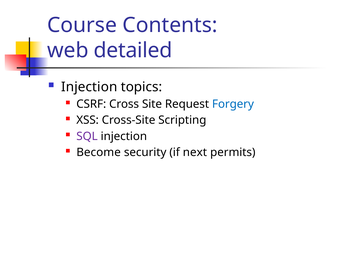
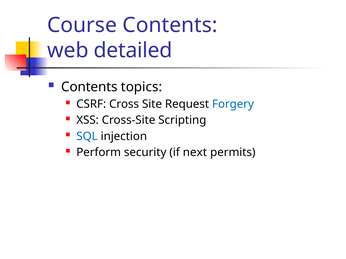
Injection at (89, 87): Injection -> Contents
SQL colour: purple -> blue
Become: Become -> Perform
